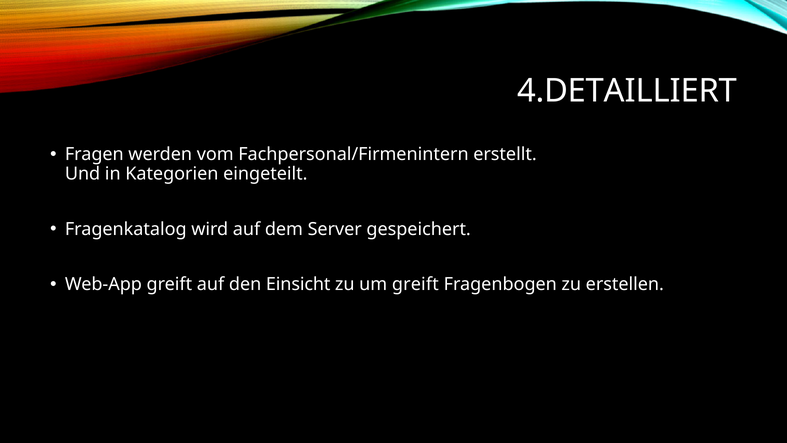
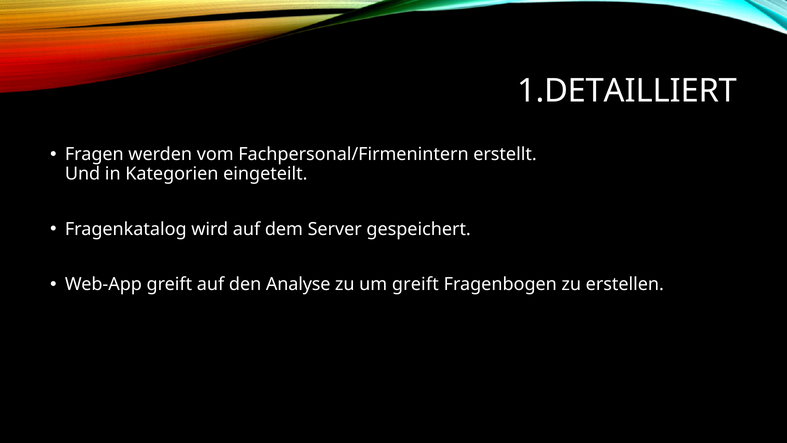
4.DETAILLIERT: 4.DETAILLIERT -> 1.DETAILLIERT
Einsicht: Einsicht -> Analyse
